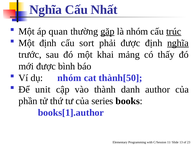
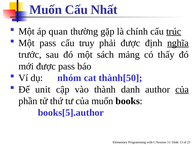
Nghĩa at (46, 10): Nghĩa -> Muốn
gặp underline: present -> none
là nhóm: nhóm -> chính
Một định: định -> pass
sort: sort -> truy
khai: khai -> sách
được bình: bình -> pass
của at (182, 90) underline: none -> present
của series: series -> muốn
books[1].author: books[1].author -> books[5].author
